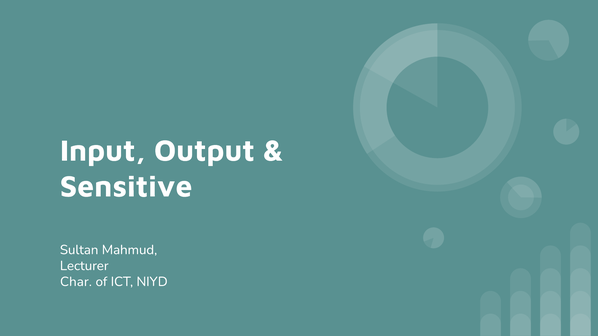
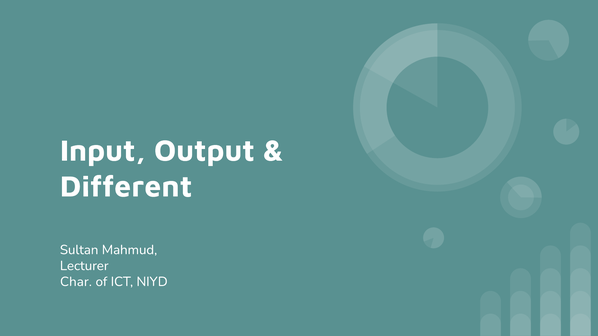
Sensitive: Sensitive -> Different
